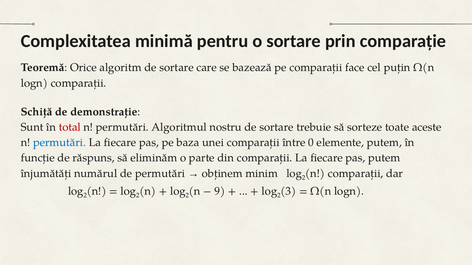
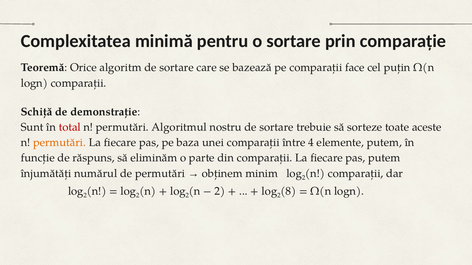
permutări at (60, 143) colour: blue -> orange
0: 0 -> 4
9 at (220, 191): 9 -> 2
3: 3 -> 8
